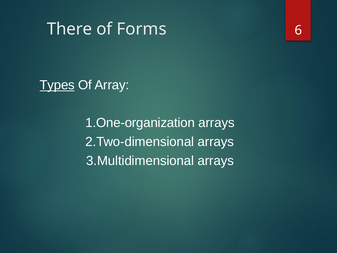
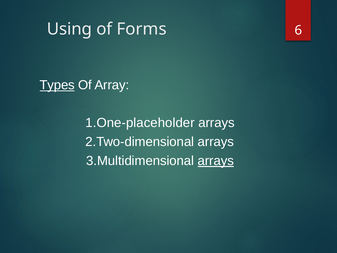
There: There -> Using
1.One-organization: 1.One-organization -> 1.One-placeholder
arrays at (216, 161) underline: none -> present
